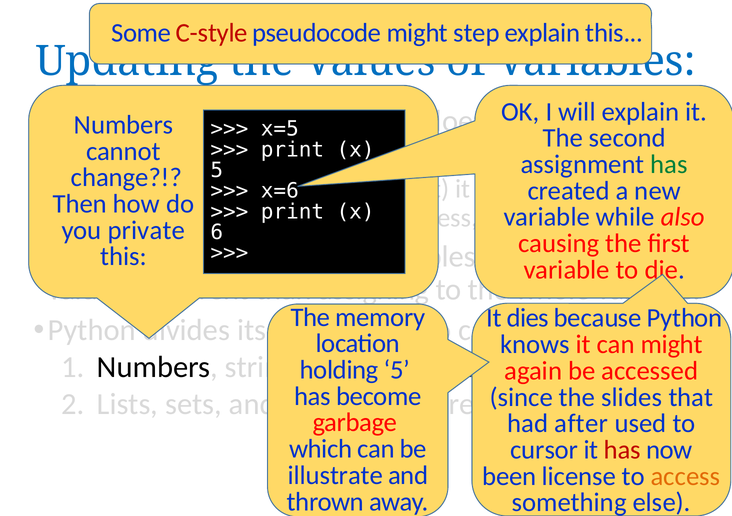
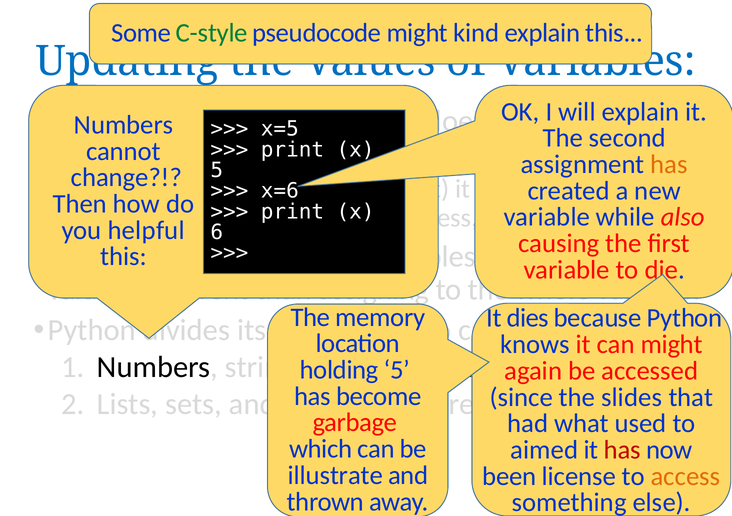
C-style colour: red -> green
step: step -> kind
has at (669, 164) colour: green -> orange
private: private -> helpful
after: after -> what
cursor: cursor -> aimed
